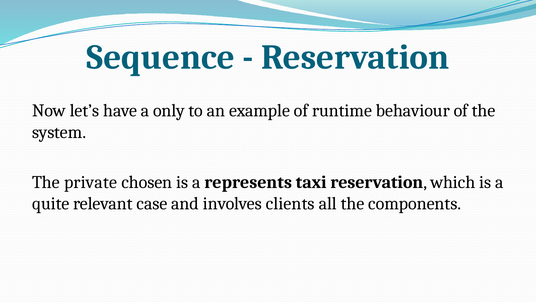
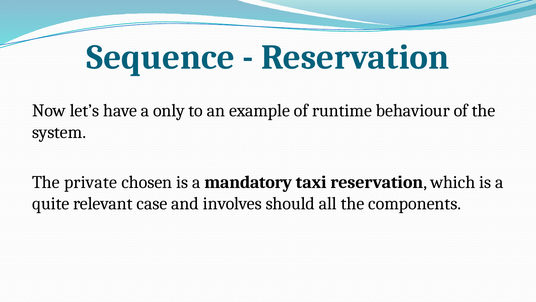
represents: represents -> mandatory
clients: clients -> should
